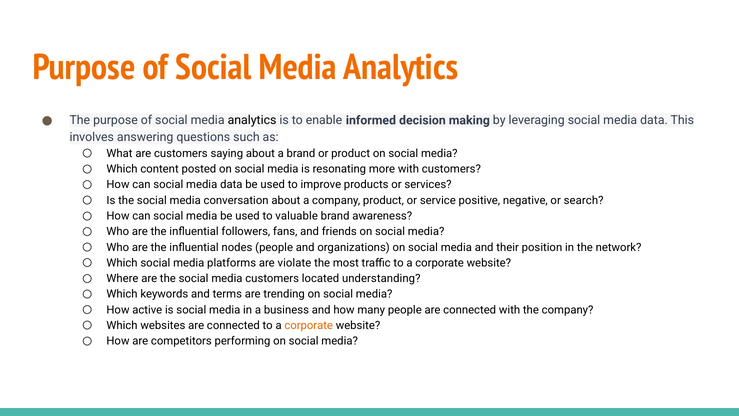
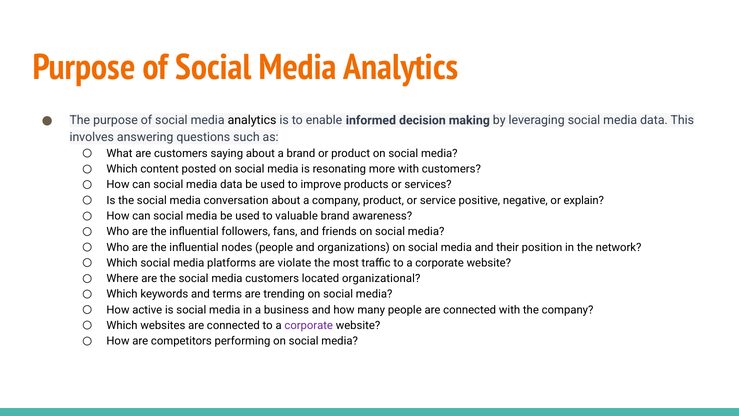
search: search -> explain
understanding: understanding -> organizational
corporate at (309, 325) colour: orange -> purple
